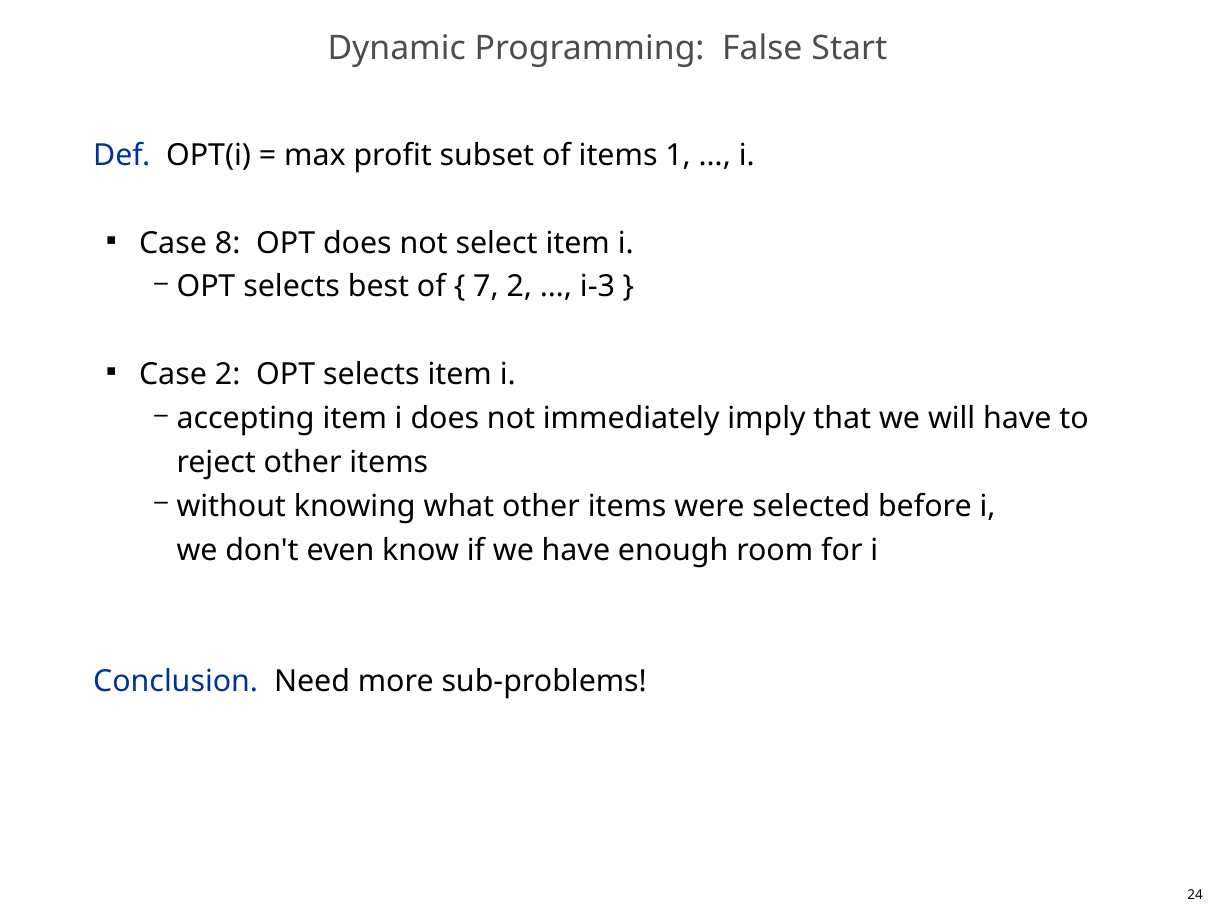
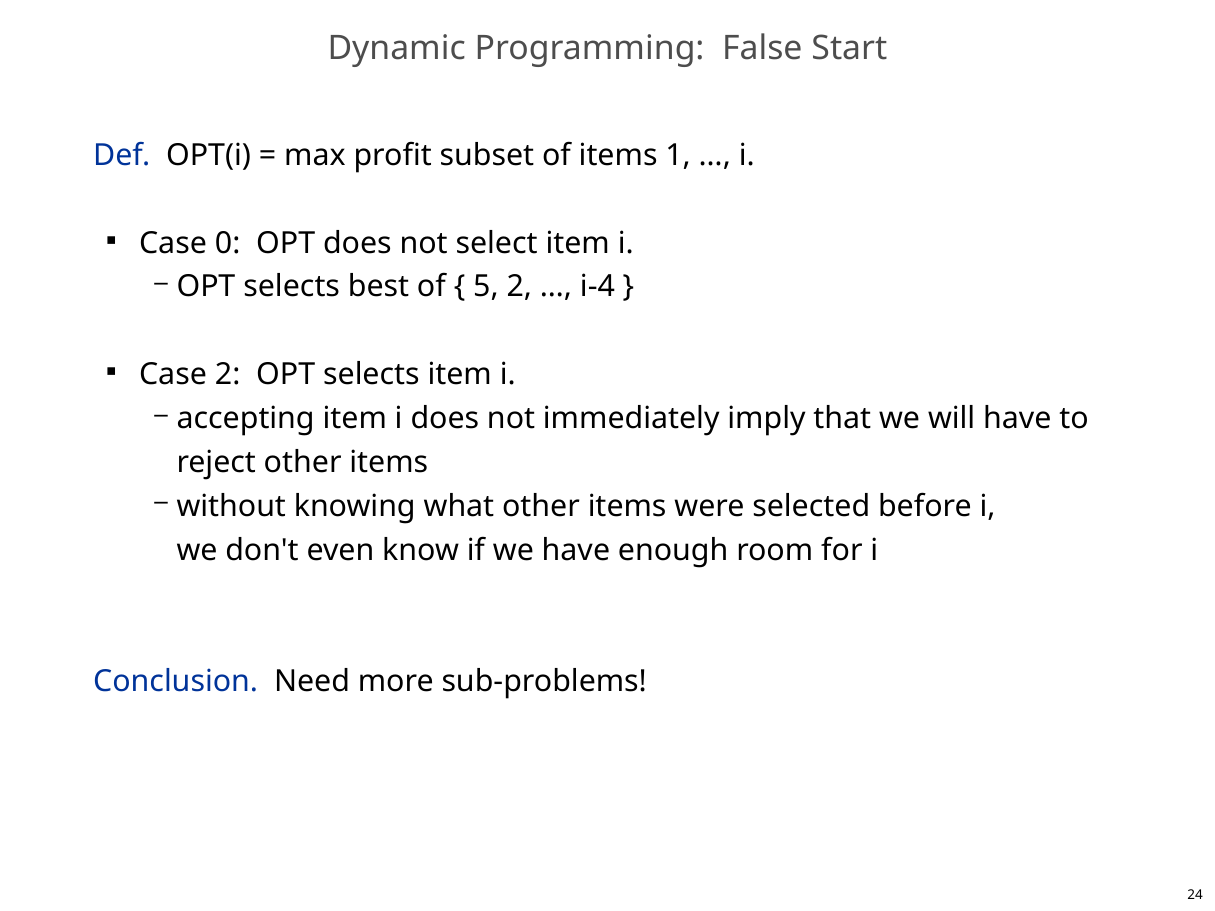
8: 8 -> 0
7: 7 -> 5
i-3: i-3 -> i-4
